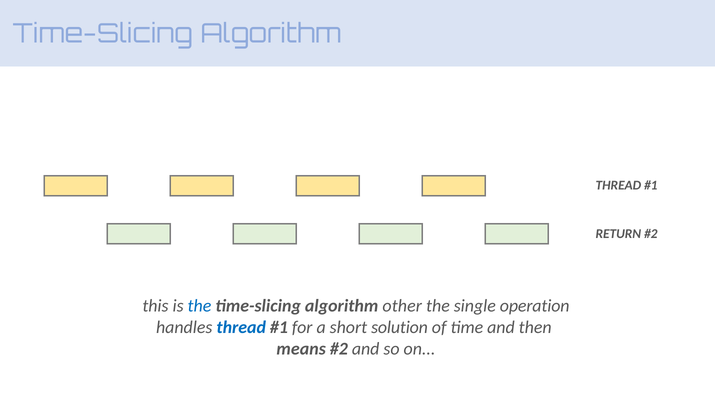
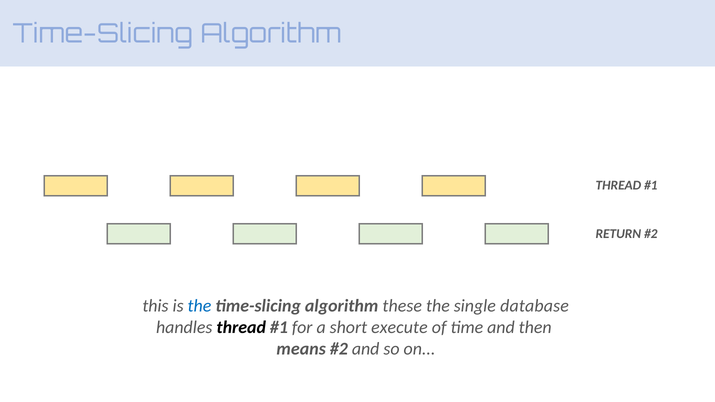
other: other -> these
operation: operation -> database
thread at (241, 328) colour: blue -> black
solution: solution -> execute
